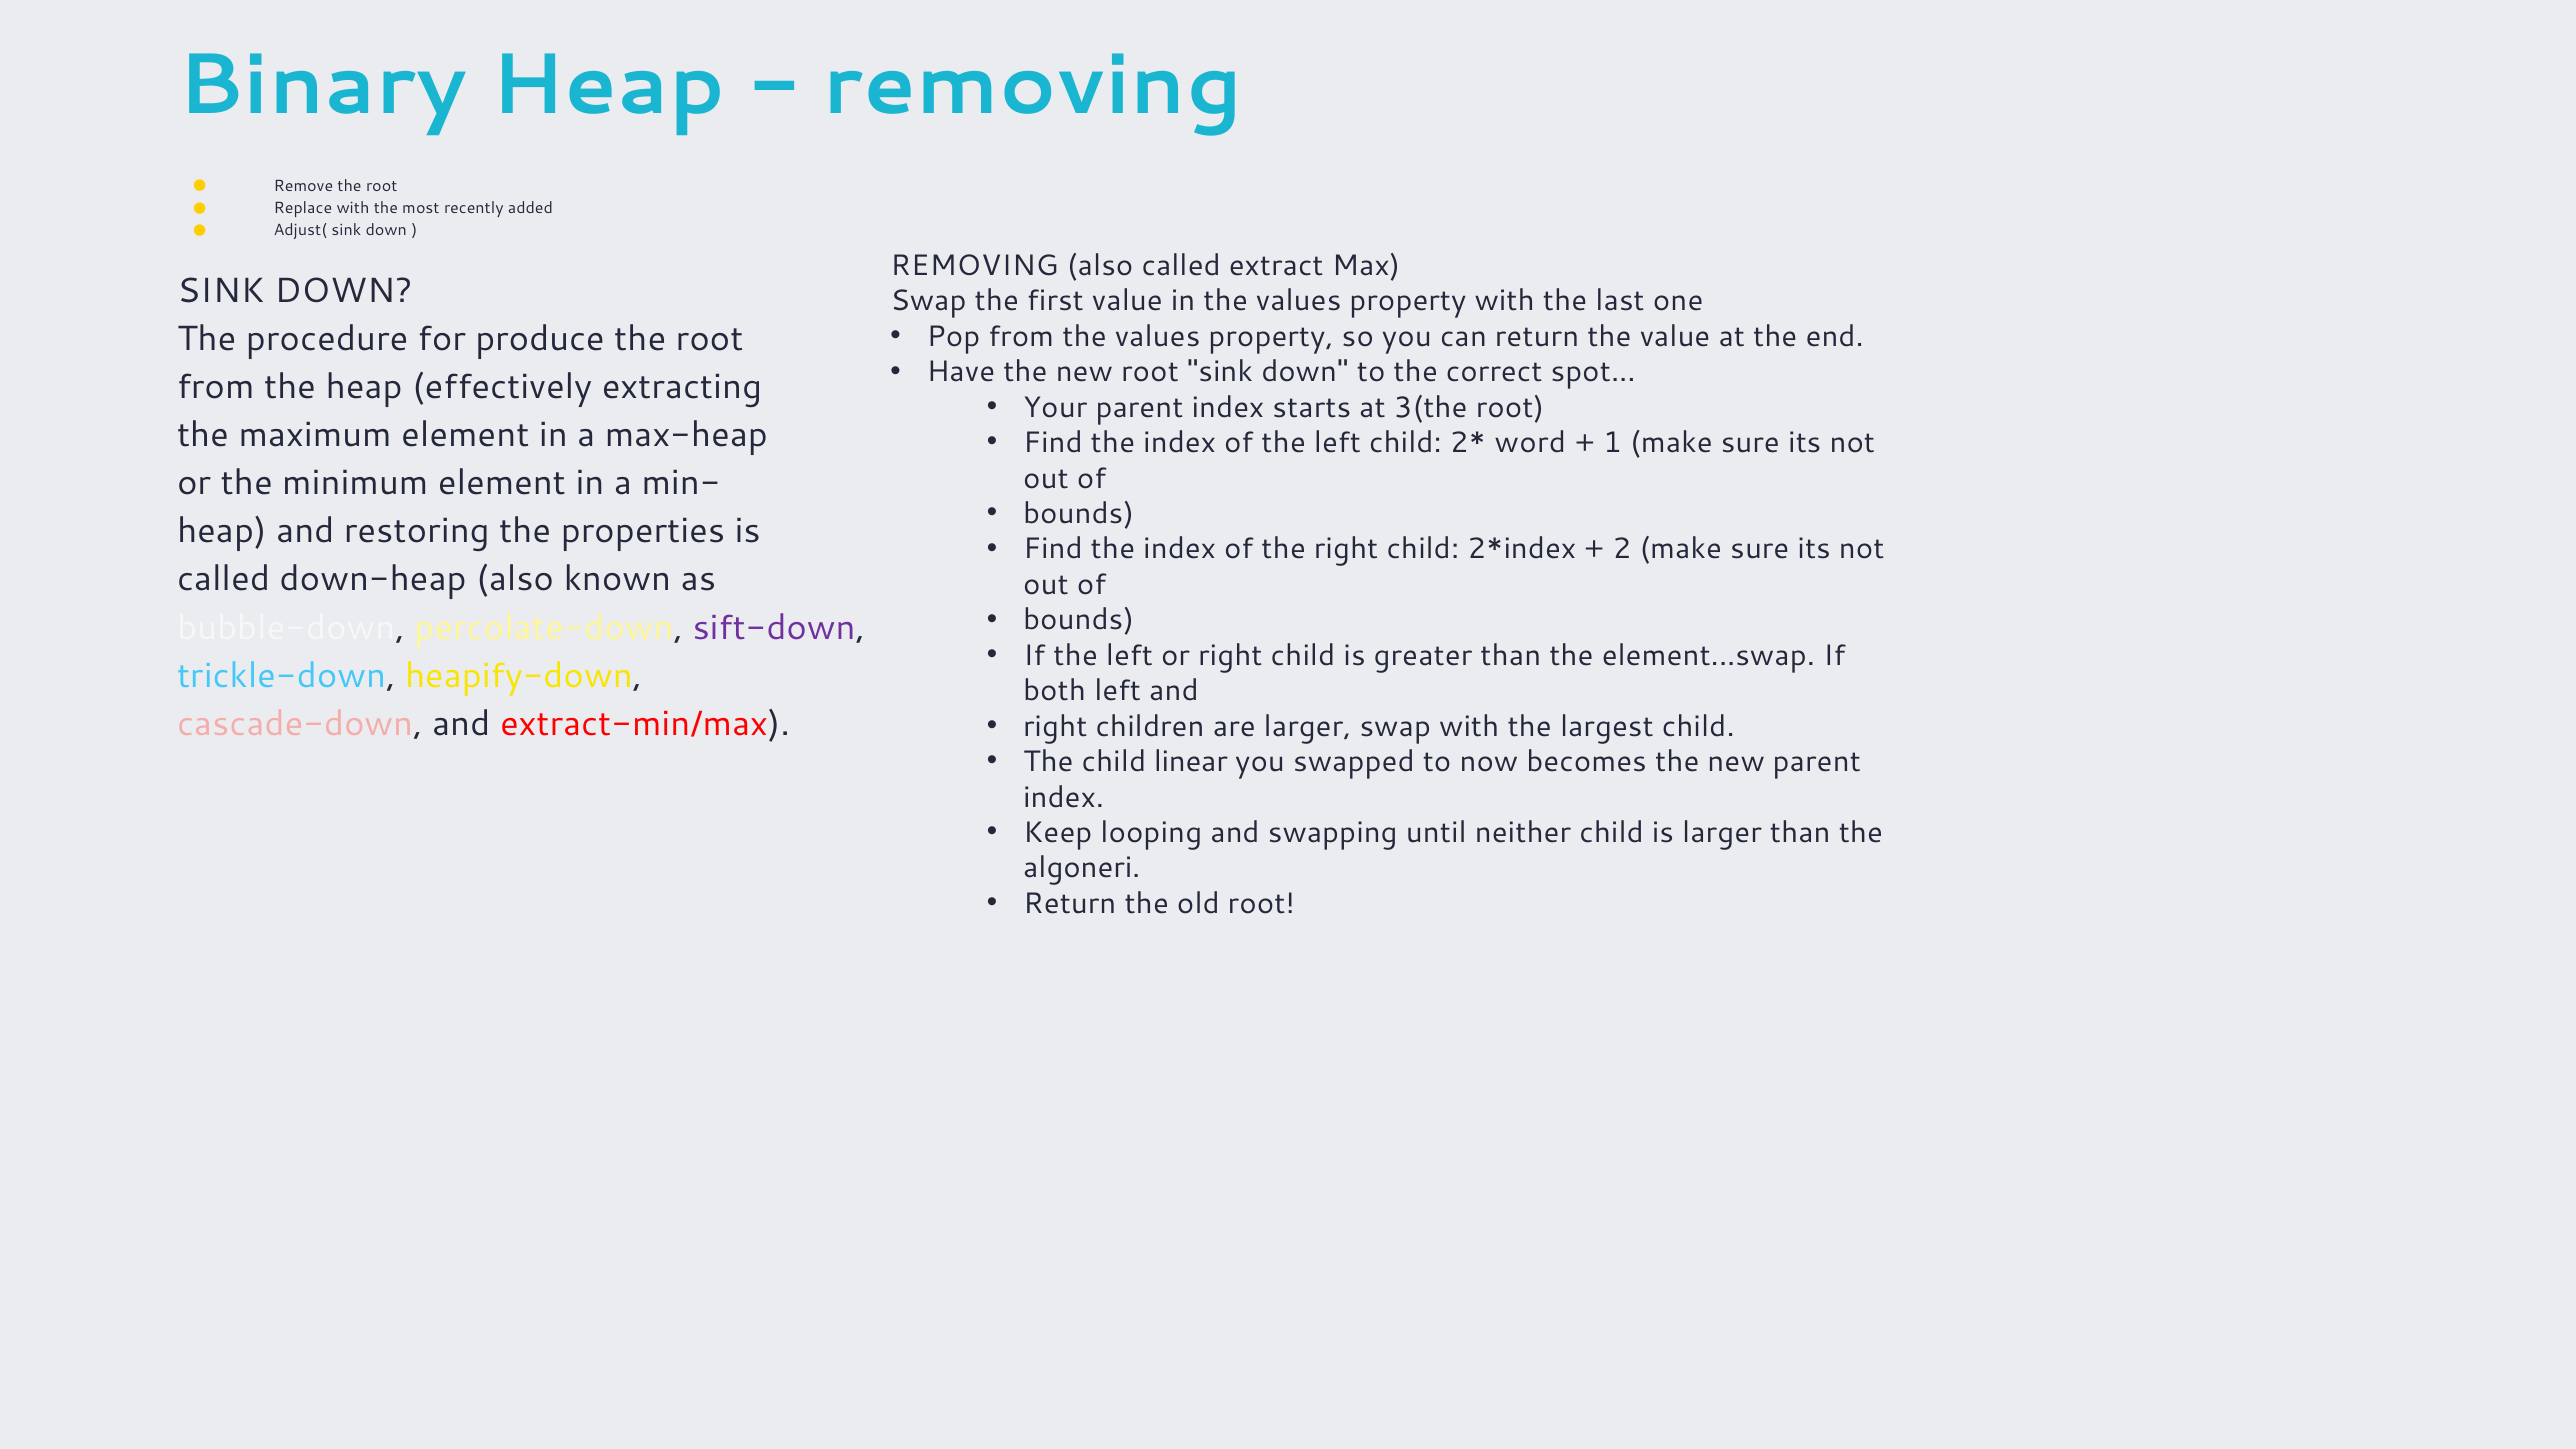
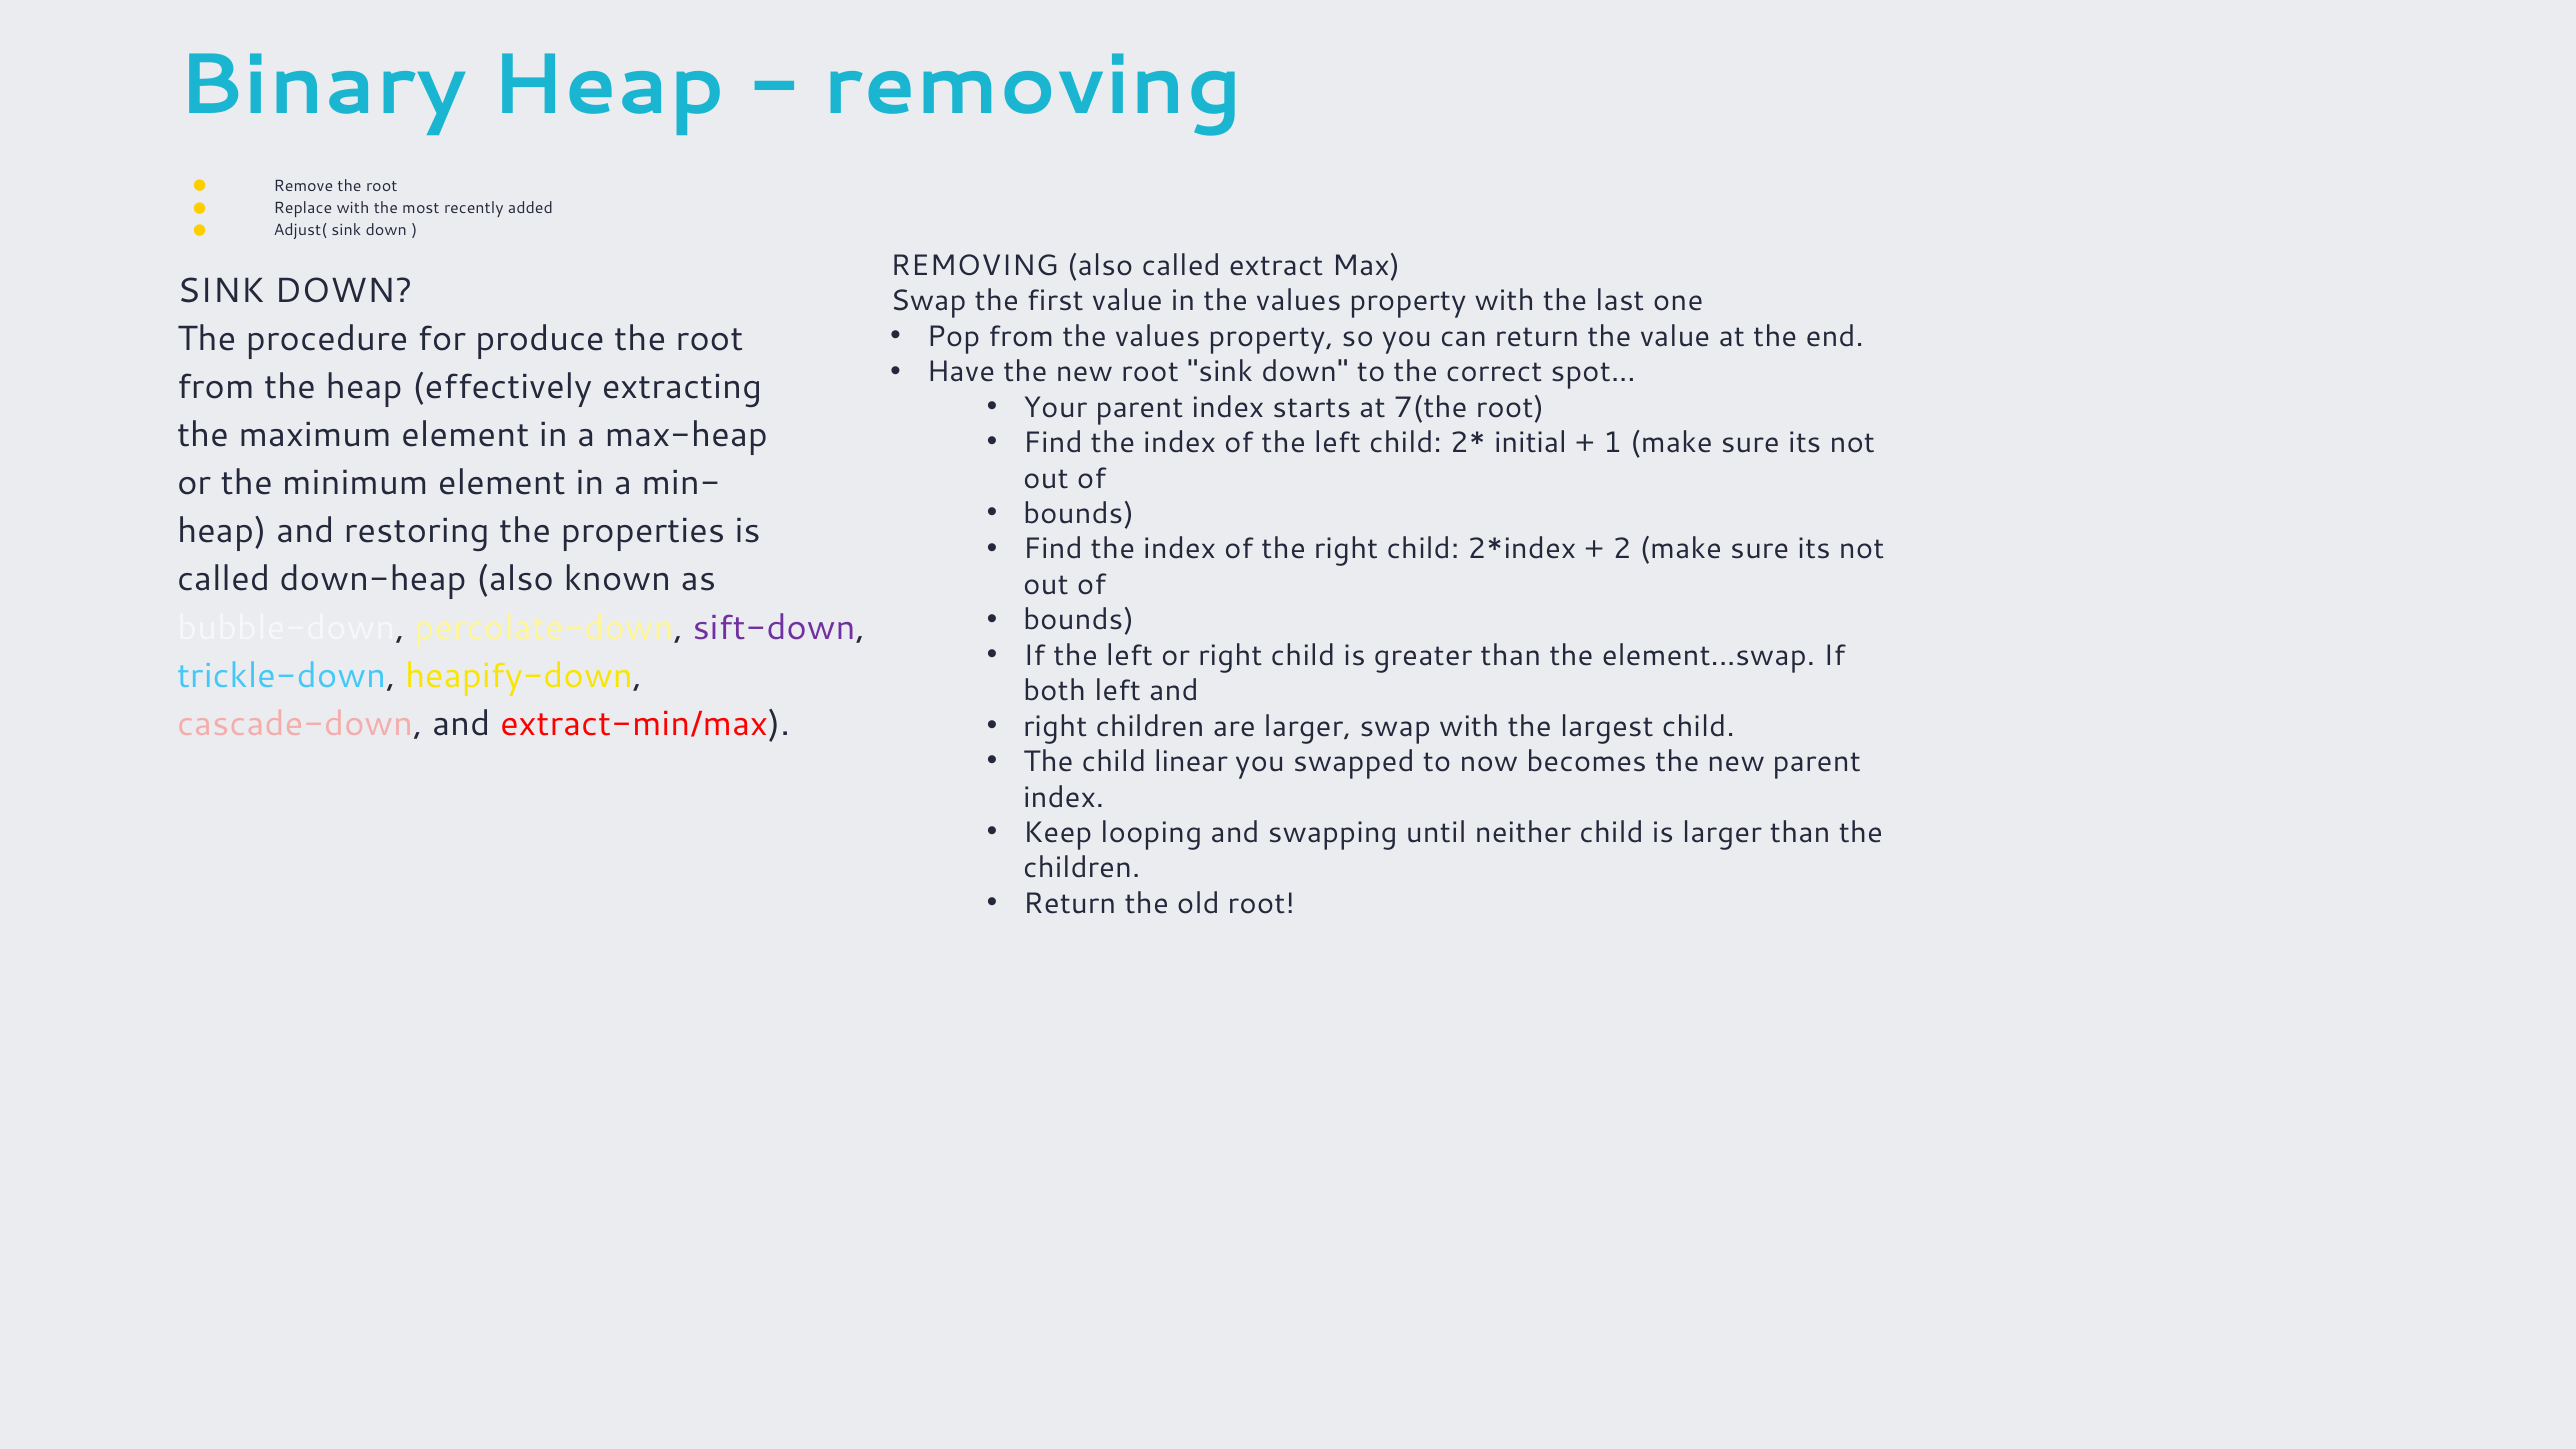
3(the: 3(the -> 7(the
word: word -> initial
algoneri at (1082, 868): algoneri -> children
